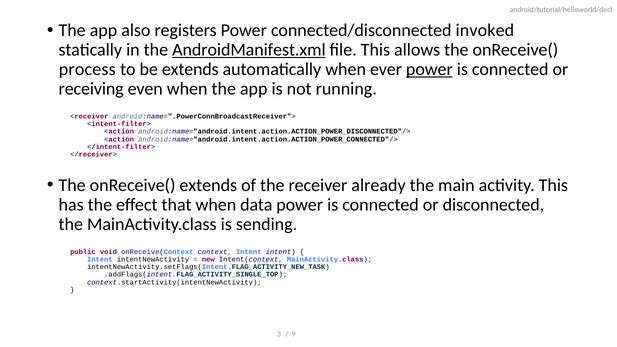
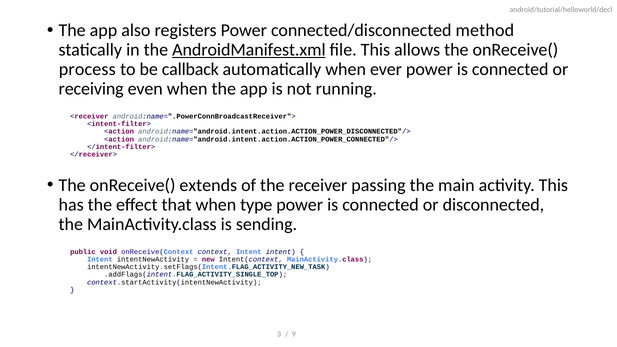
invoked: invoked -> method
be extends: extends -> callback
power at (429, 69) underline: present -> none
already: already -> passing
data: data -> type
